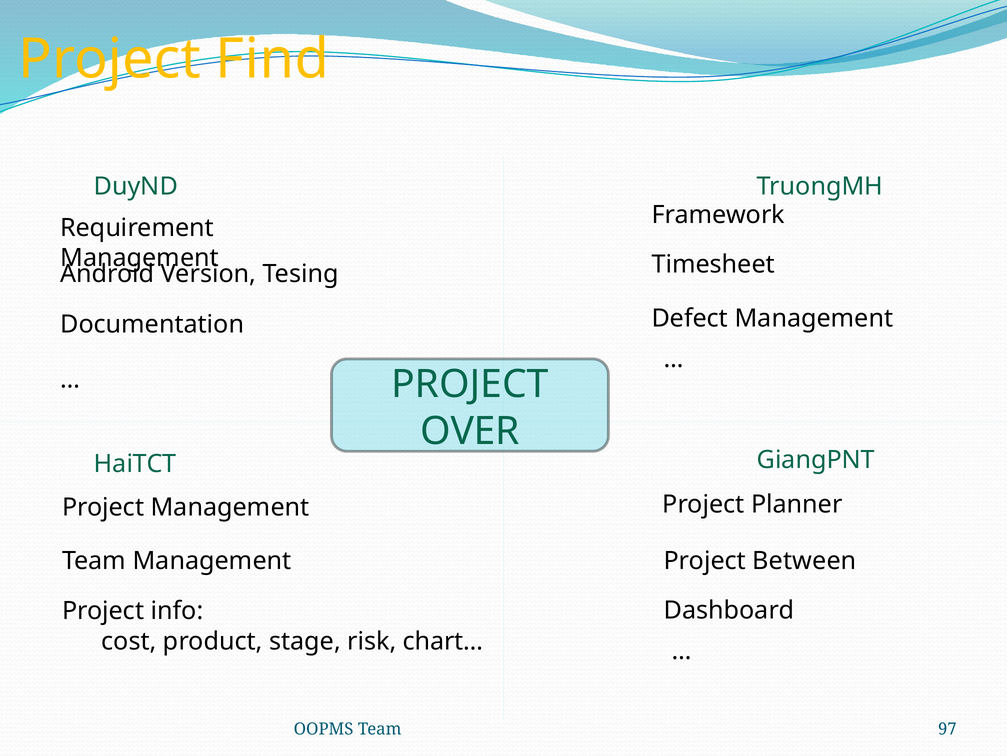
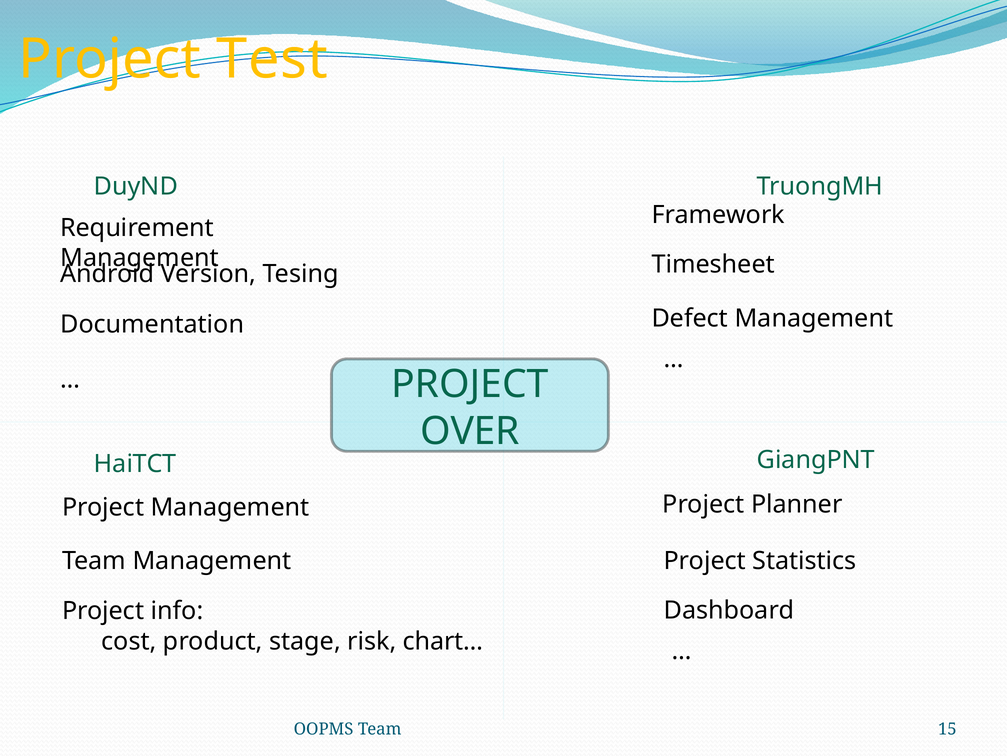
Find: Find -> Test
Between: Between -> Statistics
97: 97 -> 15
